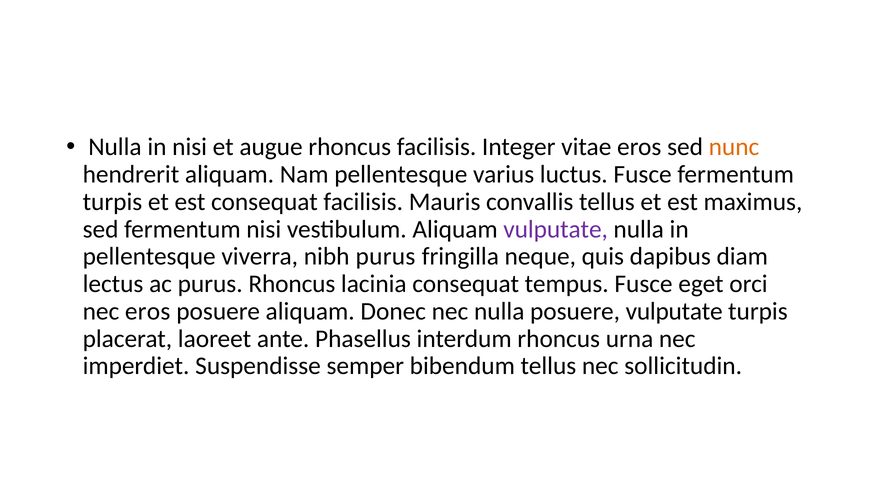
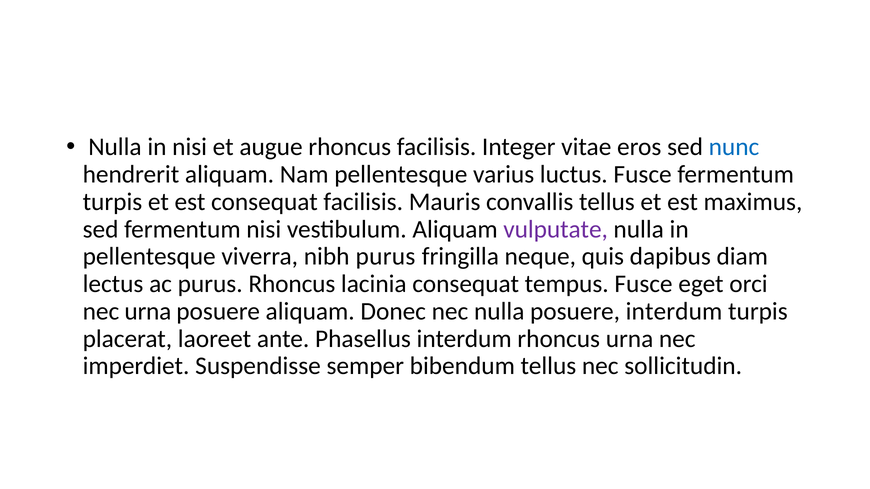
nunc colour: orange -> blue
nec eros: eros -> urna
posuere vulputate: vulputate -> interdum
